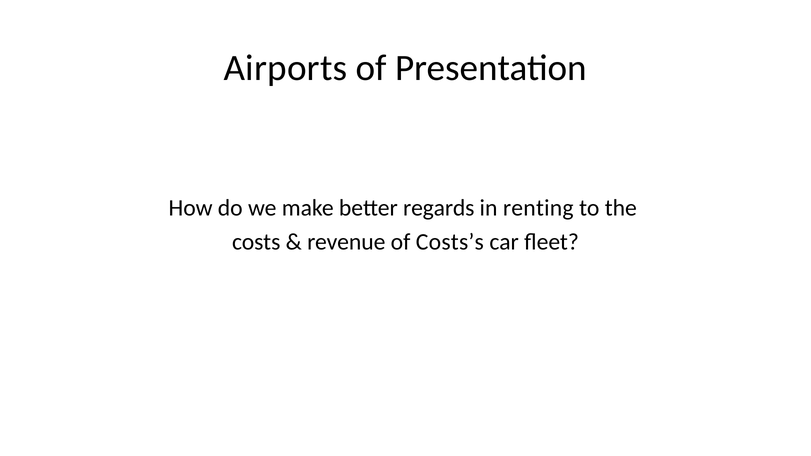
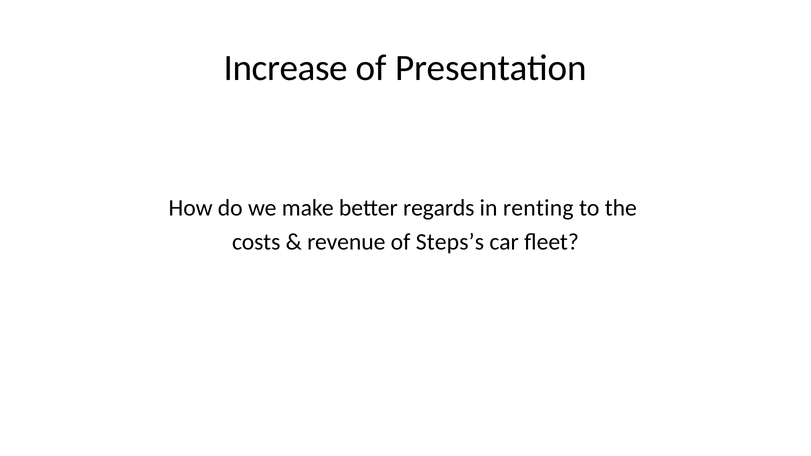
Airports: Airports -> Increase
Costs’s: Costs’s -> Steps’s
